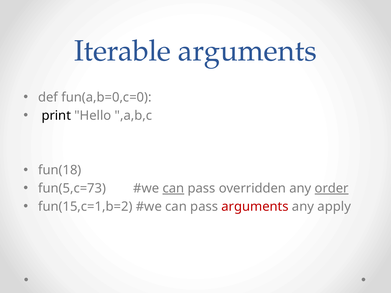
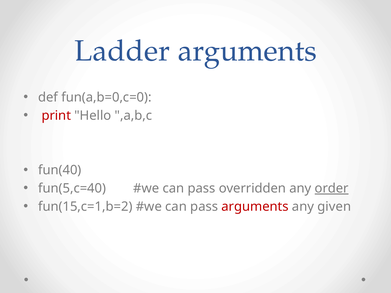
Iterable: Iterable -> Ladder
print colour: black -> red
fun(18: fun(18 -> fun(40
fun(5,c=73: fun(5,c=73 -> fun(5,c=40
can at (173, 189) underline: present -> none
apply: apply -> given
